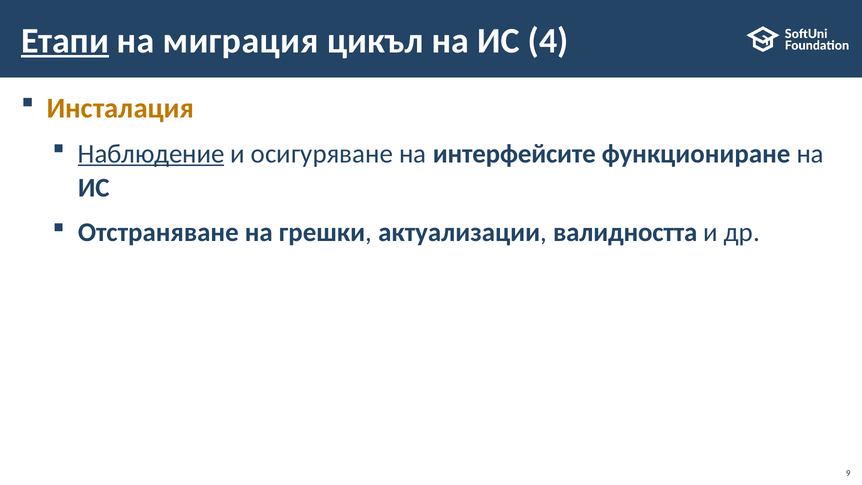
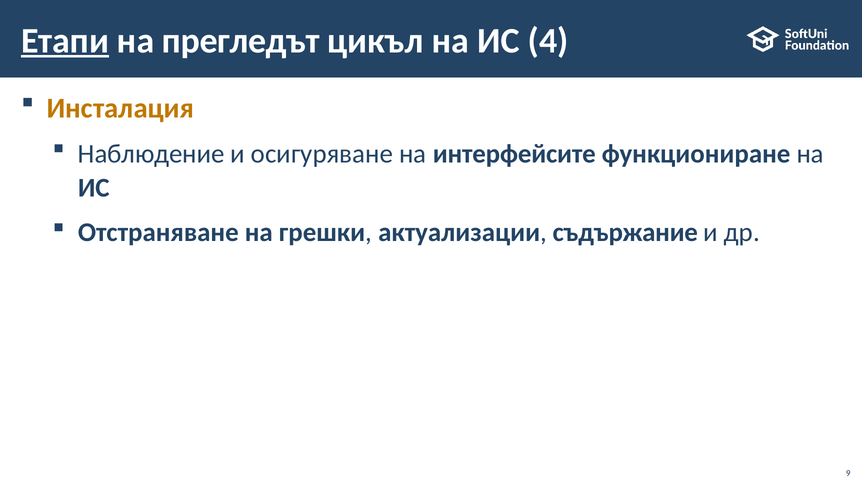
миграция: миграция -> прегледът
Наблюдение underline: present -> none
валидността: валидността -> съдържание
